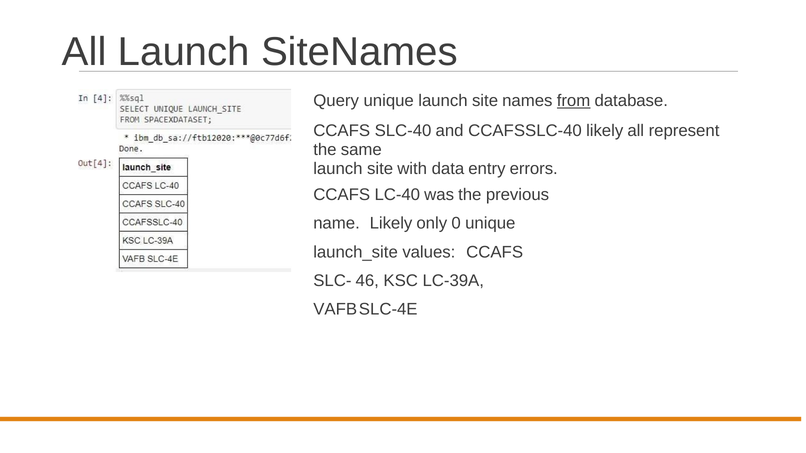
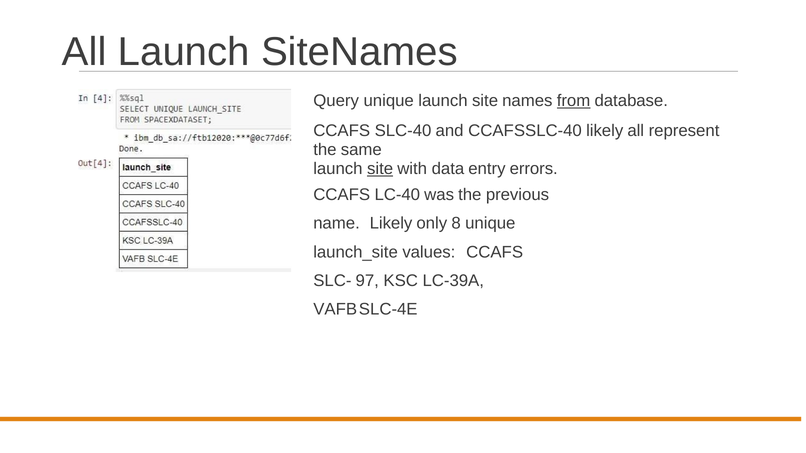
site at (380, 169) underline: none -> present
0: 0 -> 8
46: 46 -> 97
